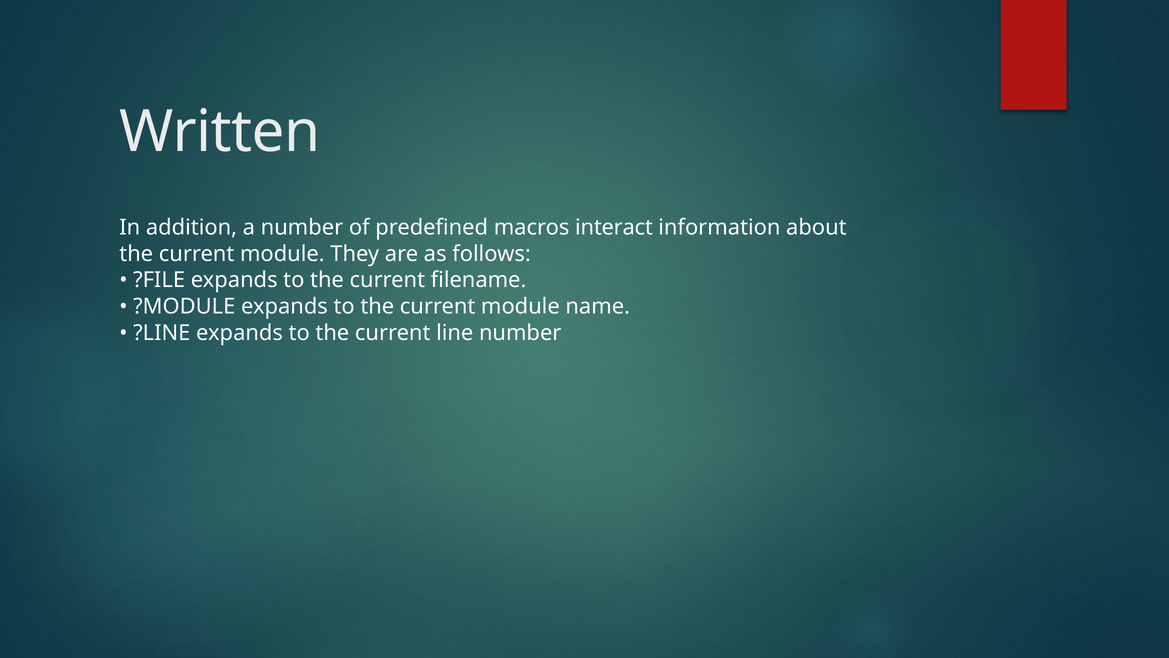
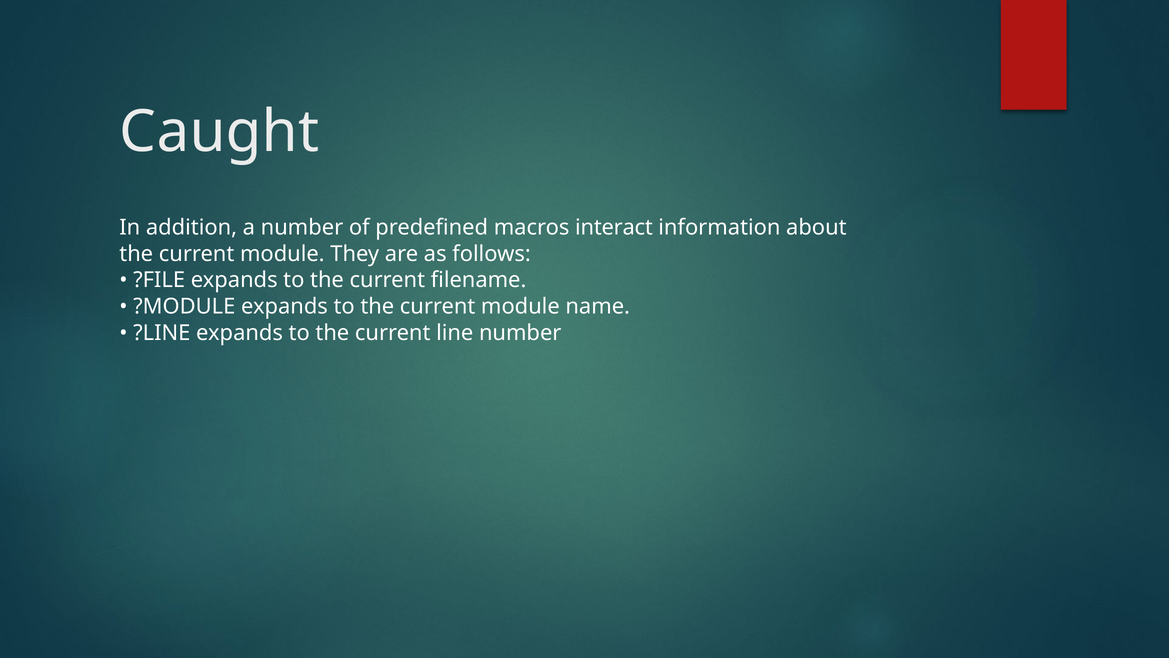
Written: Written -> Caught
